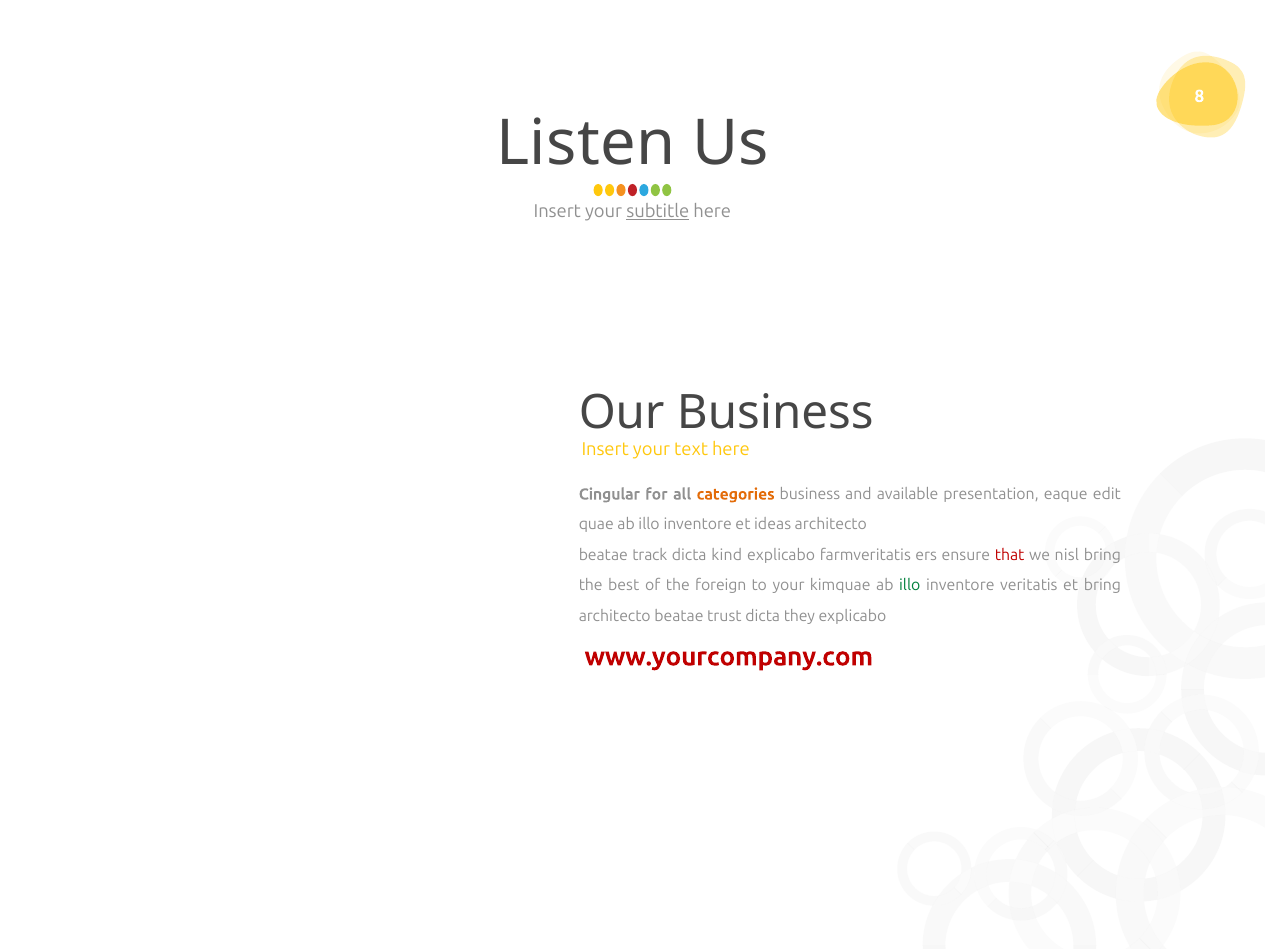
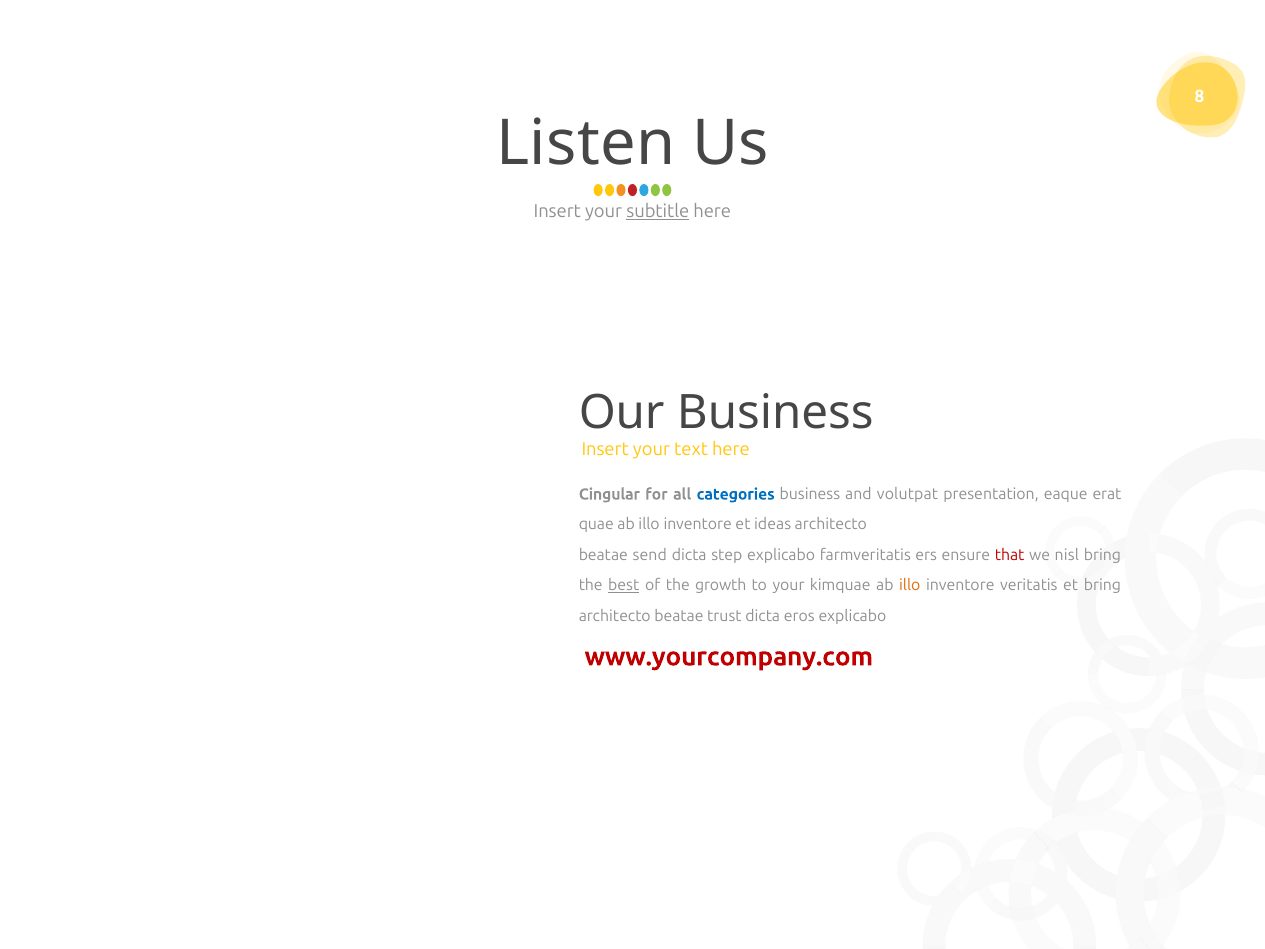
categories colour: orange -> blue
available: available -> volutpat
edit: edit -> erat
track: track -> send
kind: kind -> step
best underline: none -> present
foreign: foreign -> growth
illo at (910, 585) colour: green -> orange
they: they -> eros
